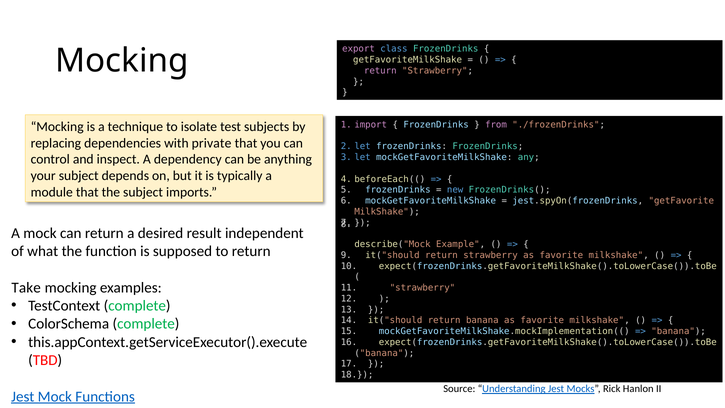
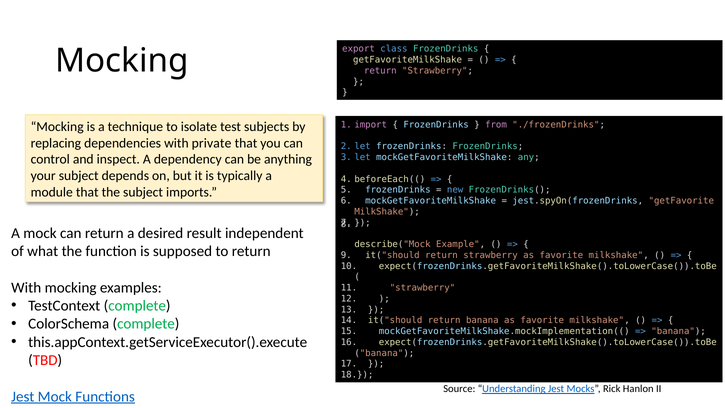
Take at (26, 288): Take -> With
